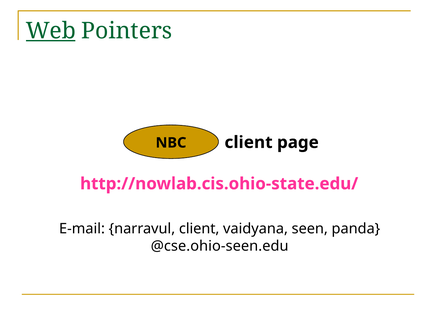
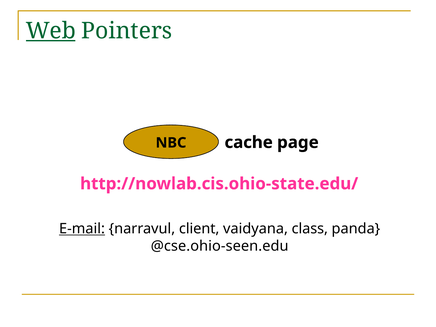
NBC client: client -> cache
E-mail underline: none -> present
seen: seen -> class
